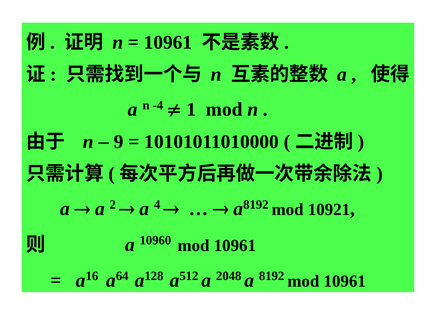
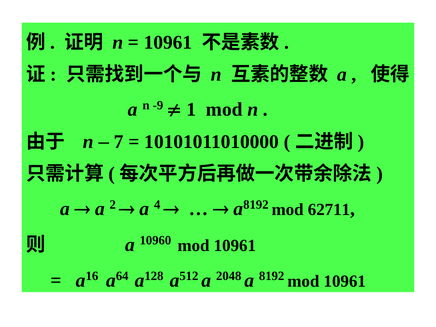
-4: -4 -> -9
9: 9 -> 7
10921: 10921 -> 62711
